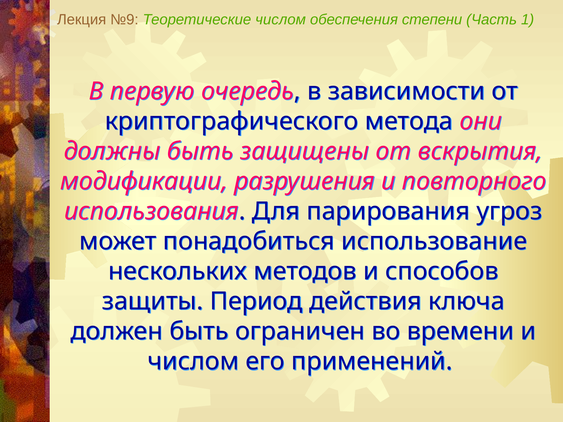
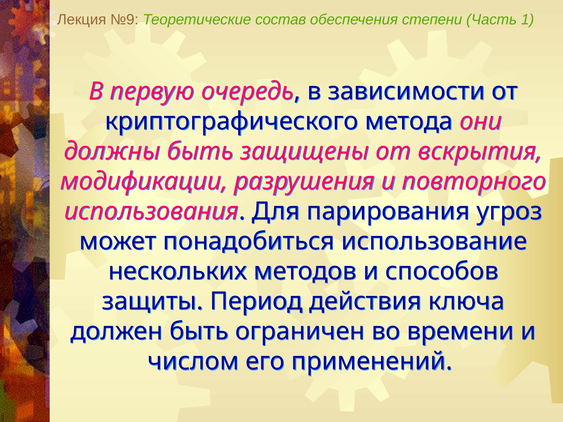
Теоретические числом: числом -> состав
